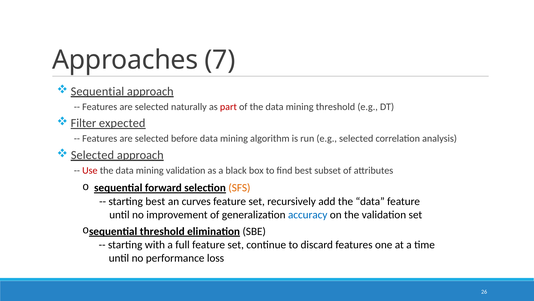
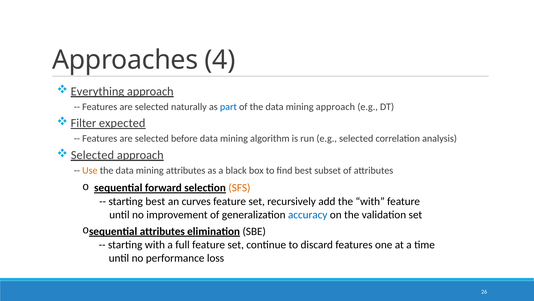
7: 7 -> 4
Sequential at (97, 91): Sequential -> Everything
part colour: red -> blue
mining threshold: threshold -> approach
Use colour: red -> orange
mining validation: validation -> attributes
add the data: data -> with
sequential threshold: threshold -> attributes
